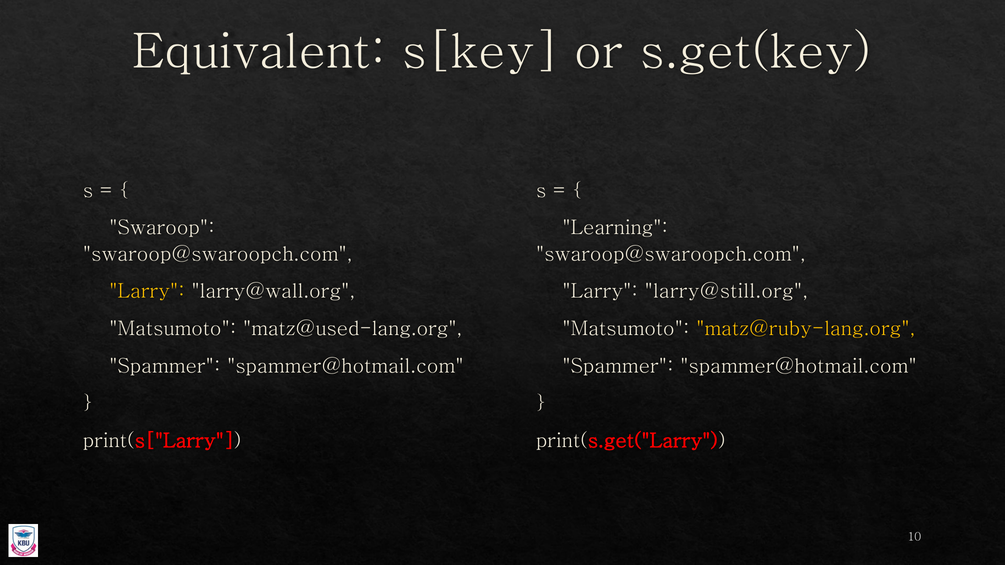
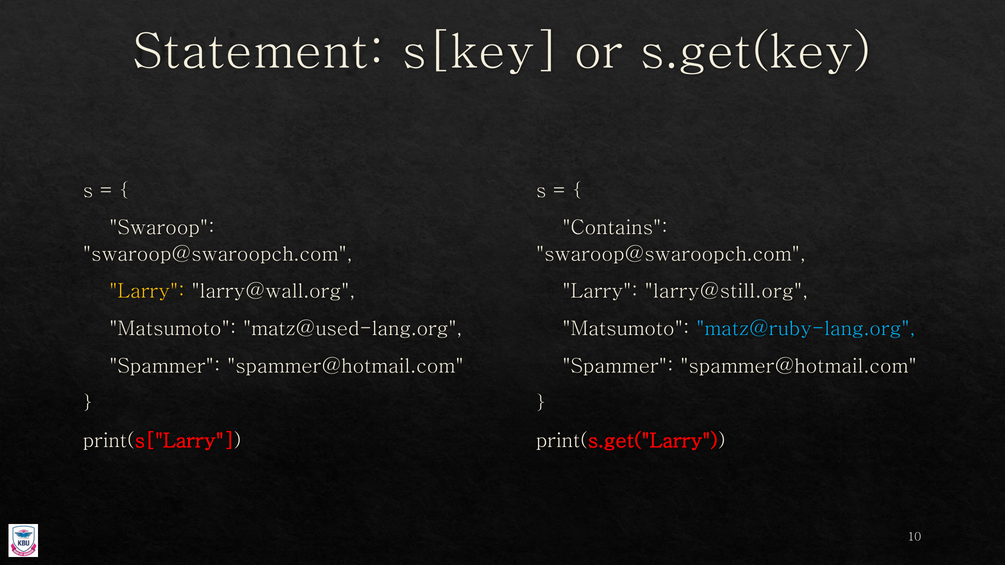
Equivalent: Equivalent -> Statement
Learning: Learning -> Contains
matz@ruby-lang.org colour: yellow -> light blue
